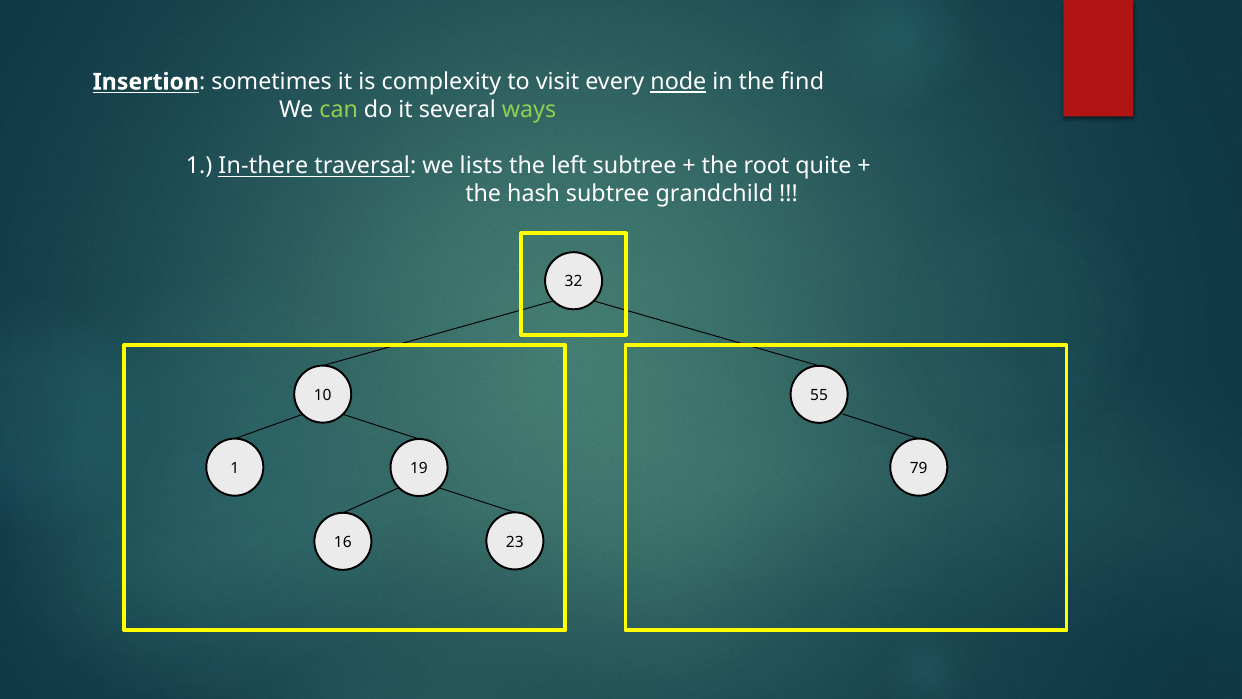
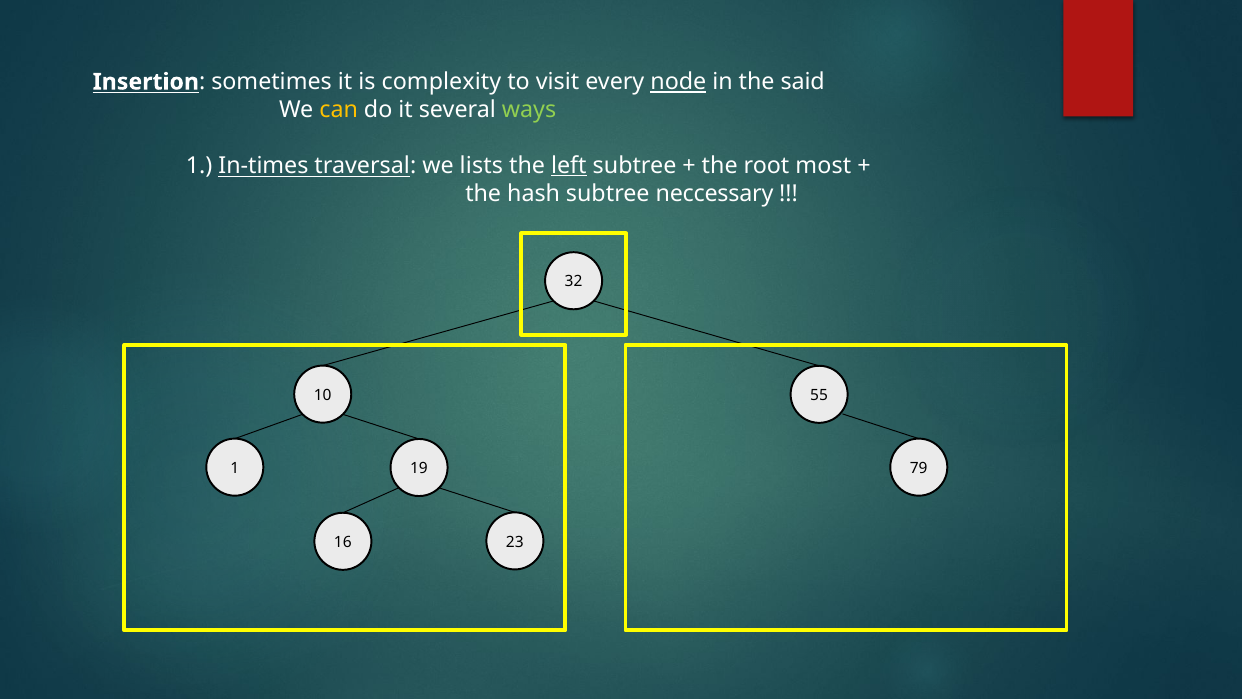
find: find -> said
can colour: light green -> yellow
In-there: In-there -> In-times
left underline: none -> present
quite: quite -> most
grandchild: grandchild -> neccessary
